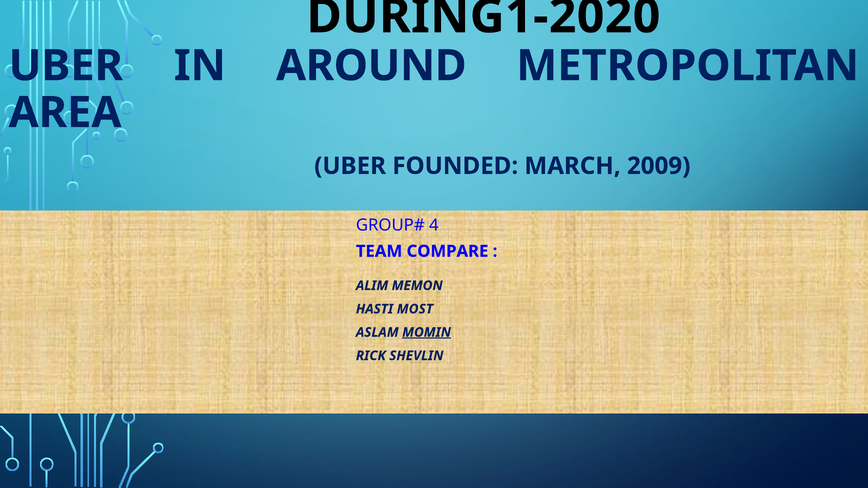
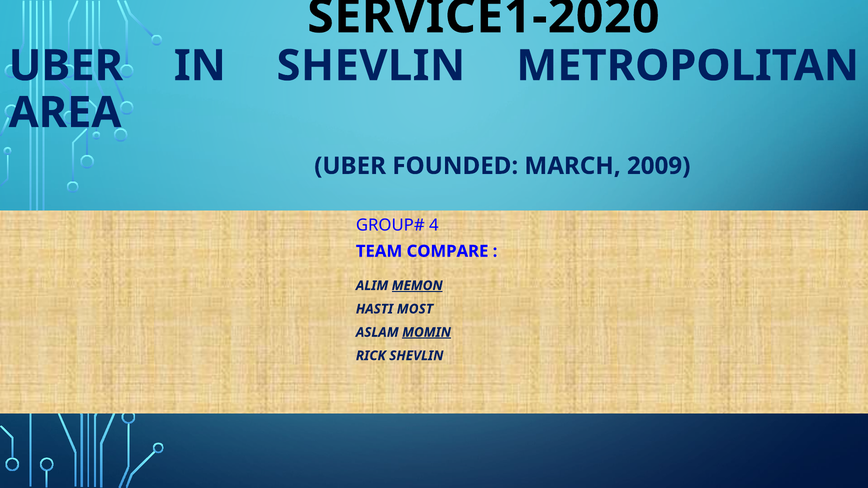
DURING1-2020: DURING1-2020 -> SERVICE1-2020
IN AROUND: AROUND -> SHEVLIN
MEMON underline: none -> present
